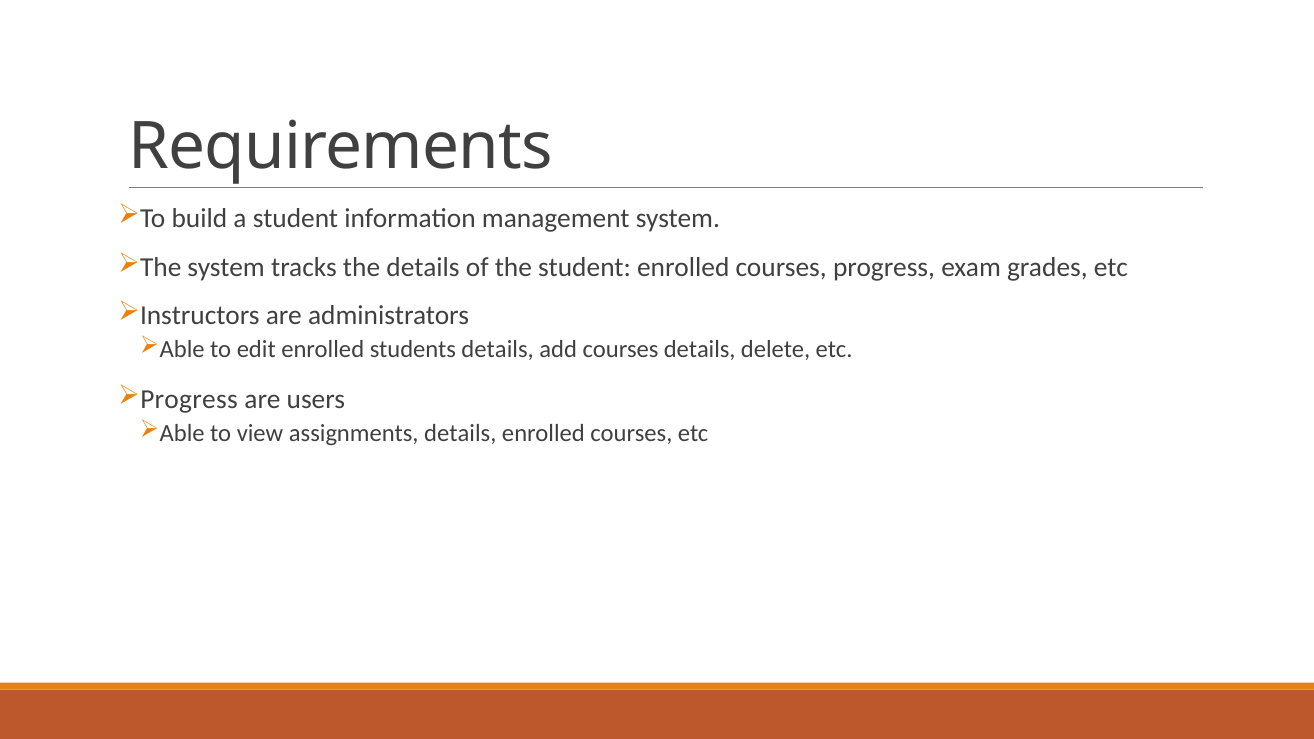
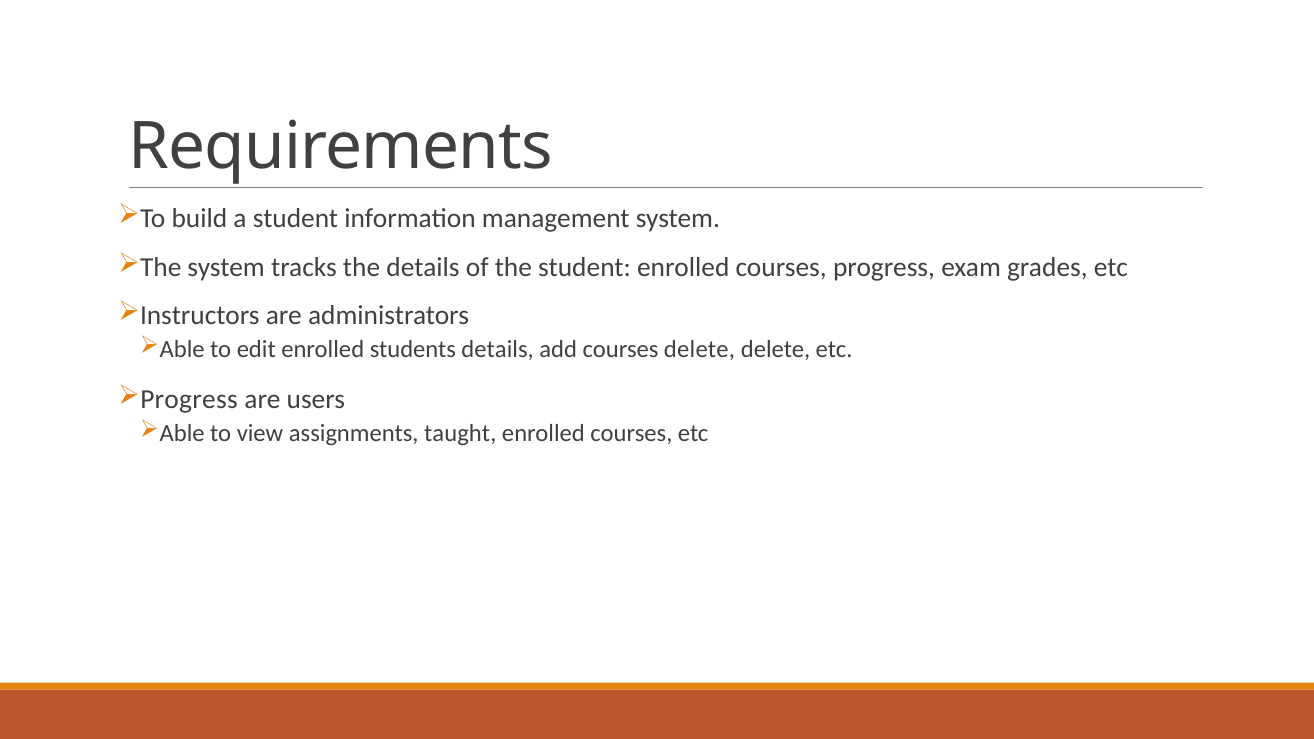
courses details: details -> delete
assignments details: details -> taught
